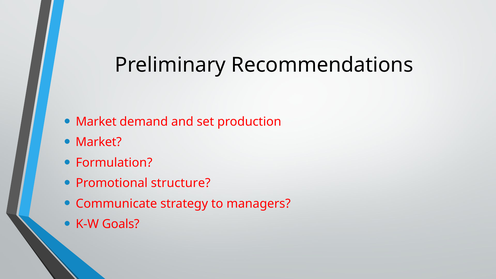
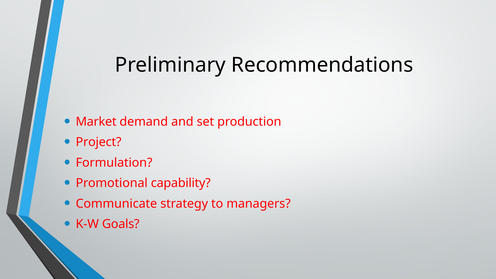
Market at (99, 142): Market -> Project
structure: structure -> capability
